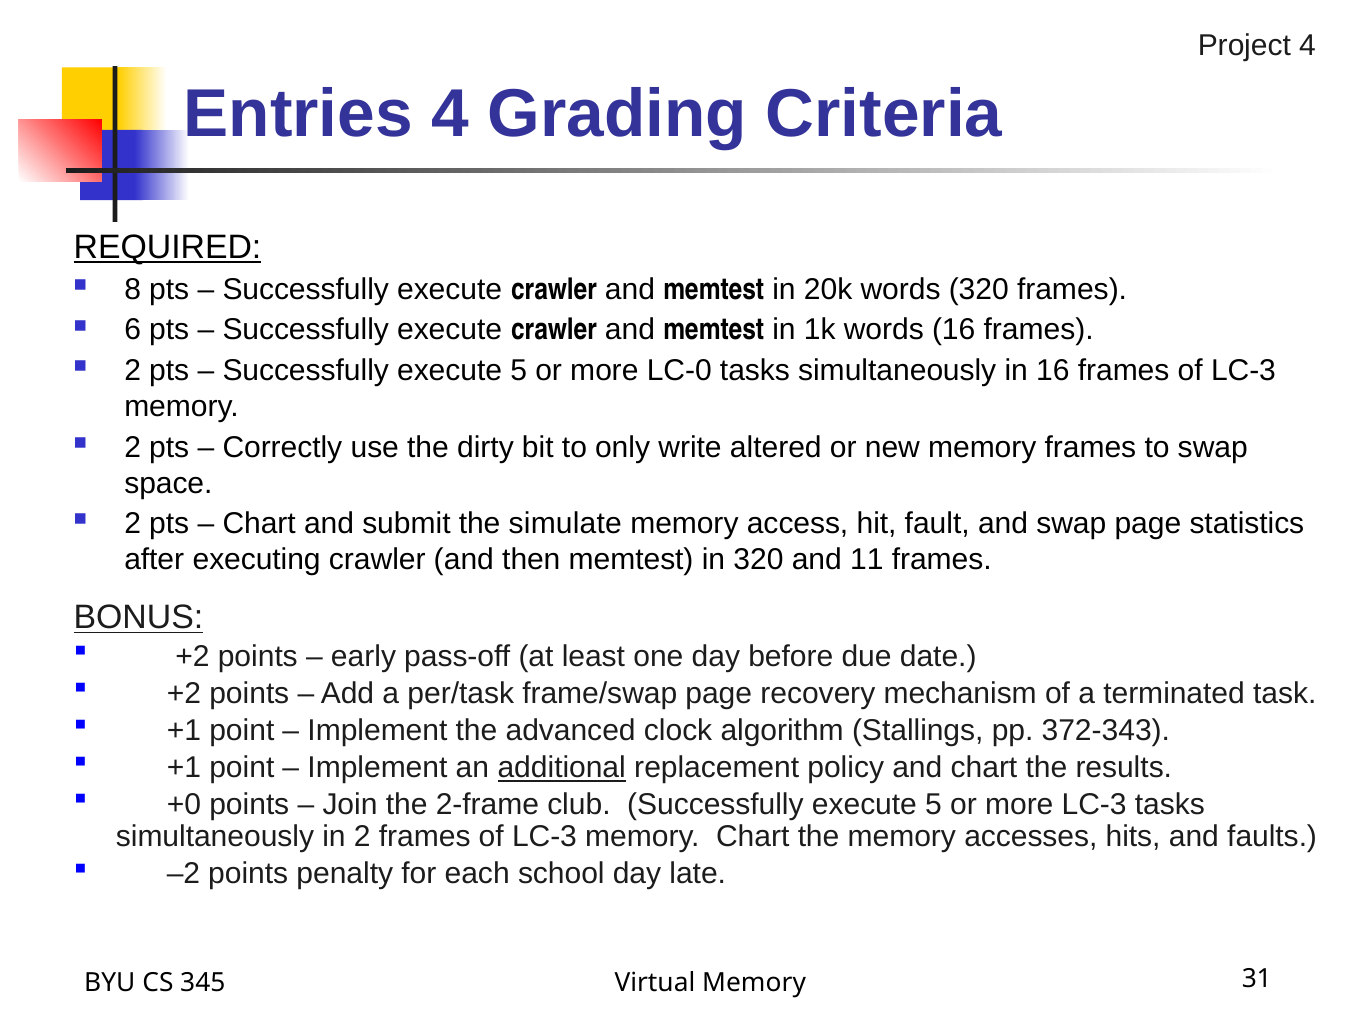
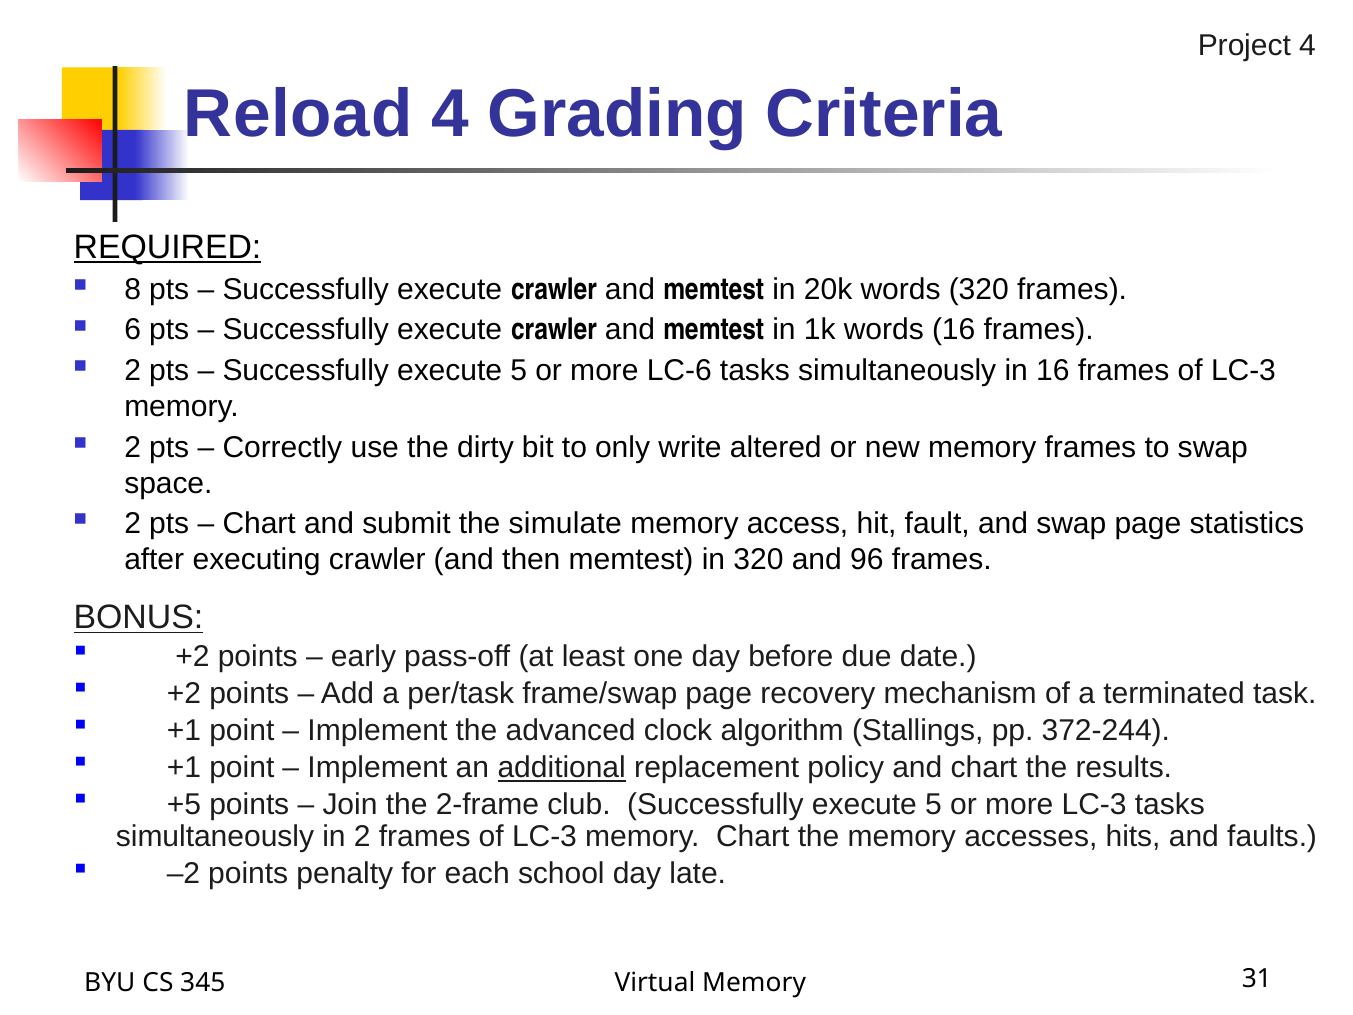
Entries: Entries -> Reload
LC-0: LC-0 -> LC-6
11: 11 -> 96
372-343: 372-343 -> 372-244
+0: +0 -> +5
